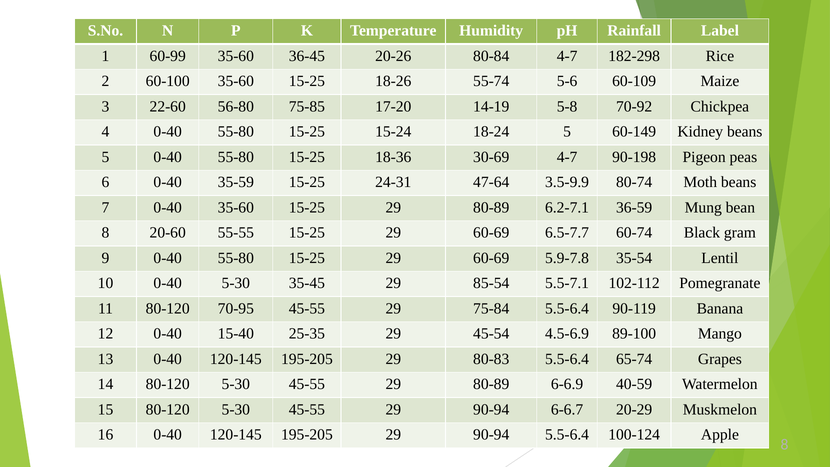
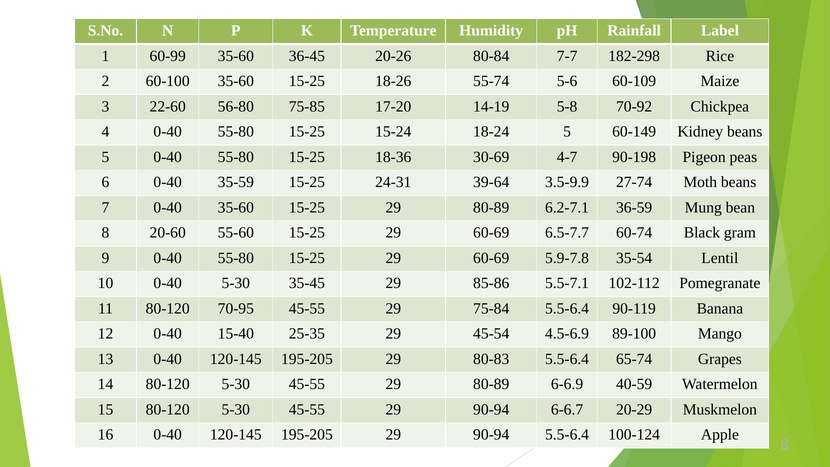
80-84 4-7: 4-7 -> 7-7
47-64: 47-64 -> 39-64
80-74: 80-74 -> 27-74
55-55: 55-55 -> 55-60
85-54: 85-54 -> 85-86
